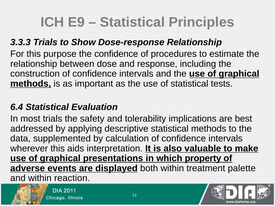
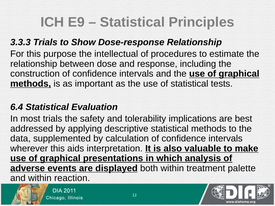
the confidence: confidence -> intellectual
property: property -> analysis
